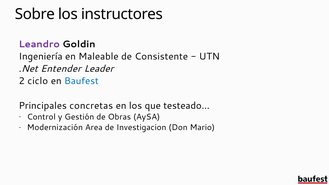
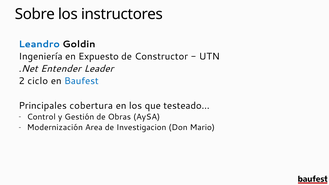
Leandro colour: purple -> blue
Maleable: Maleable -> Expuesto
Consistente: Consistente -> Constructor
concretas: concretas -> cobertura
